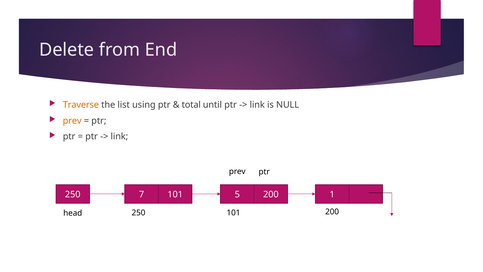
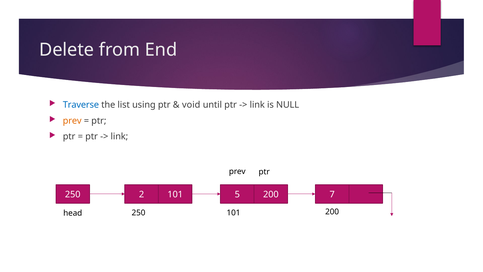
Traverse colour: orange -> blue
total: total -> void
7: 7 -> 2
1: 1 -> 7
